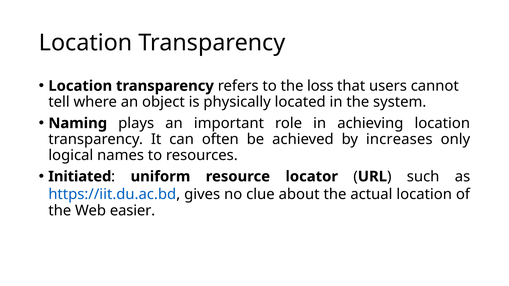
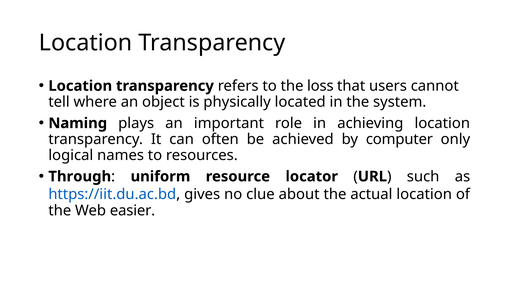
increases: increases -> computer
Initiated: Initiated -> Through
